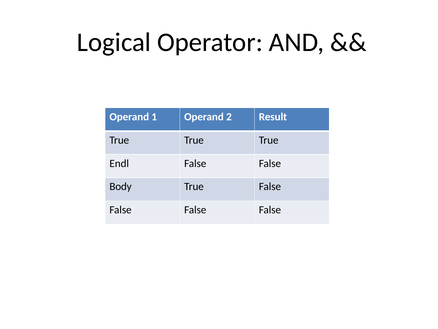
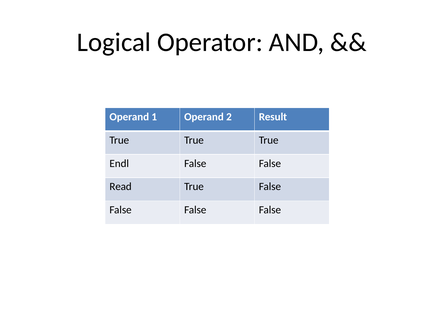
Body: Body -> Read
